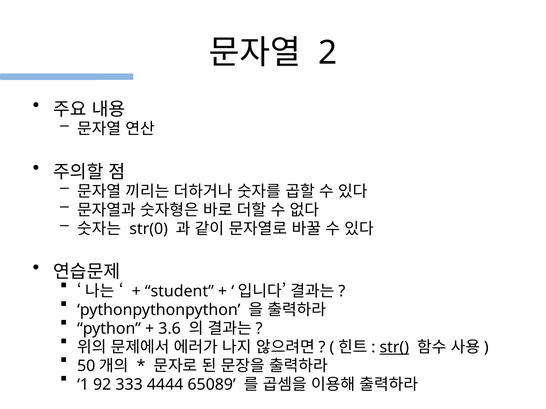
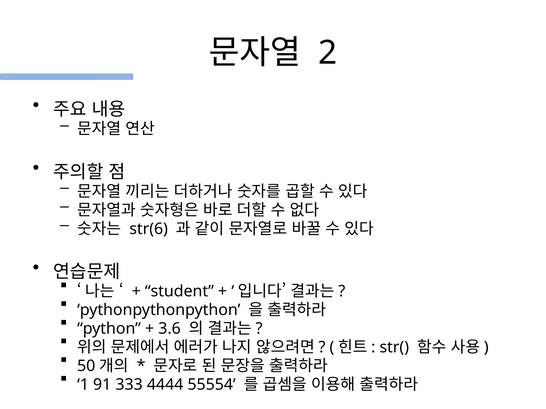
str(0: str(0 -> str(6
str( underline: present -> none
92: 92 -> 91
65089: 65089 -> 55554
